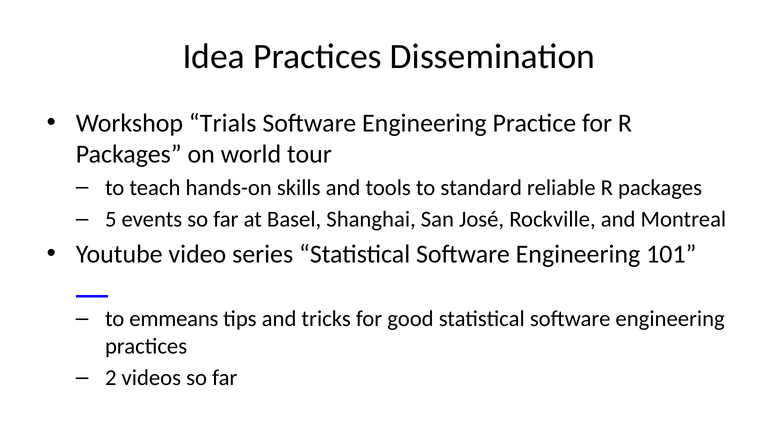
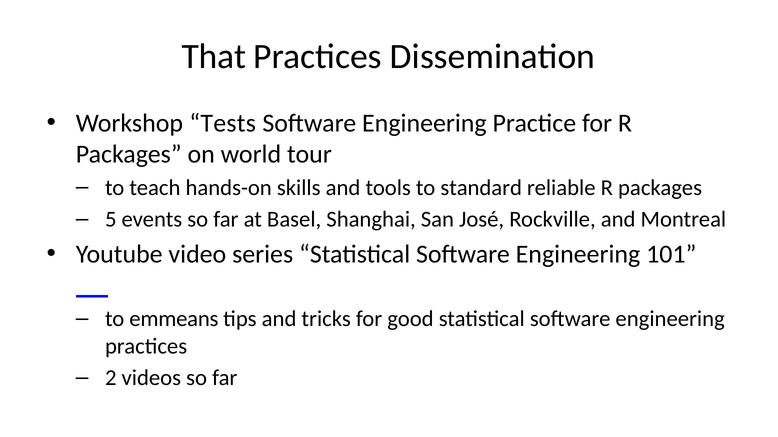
Idea: Idea -> That
Trials: Trials -> Tests
